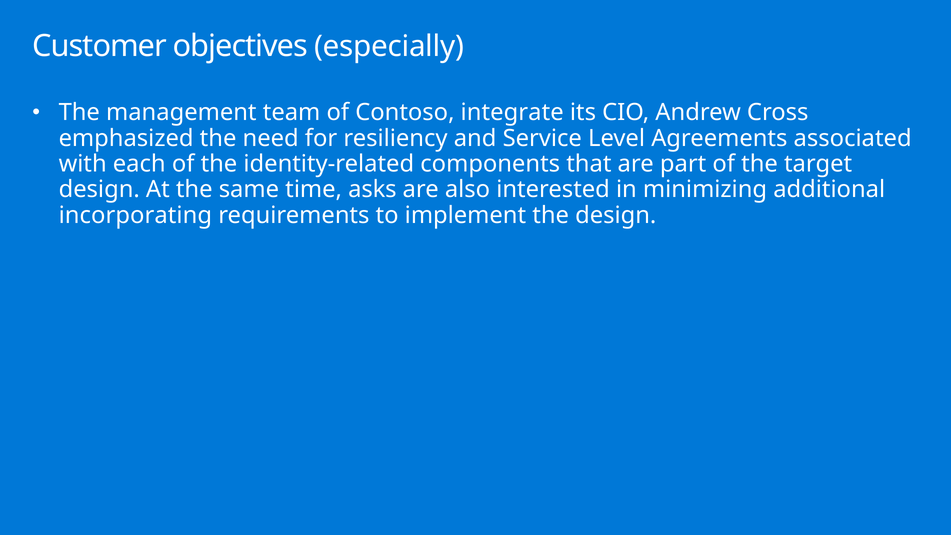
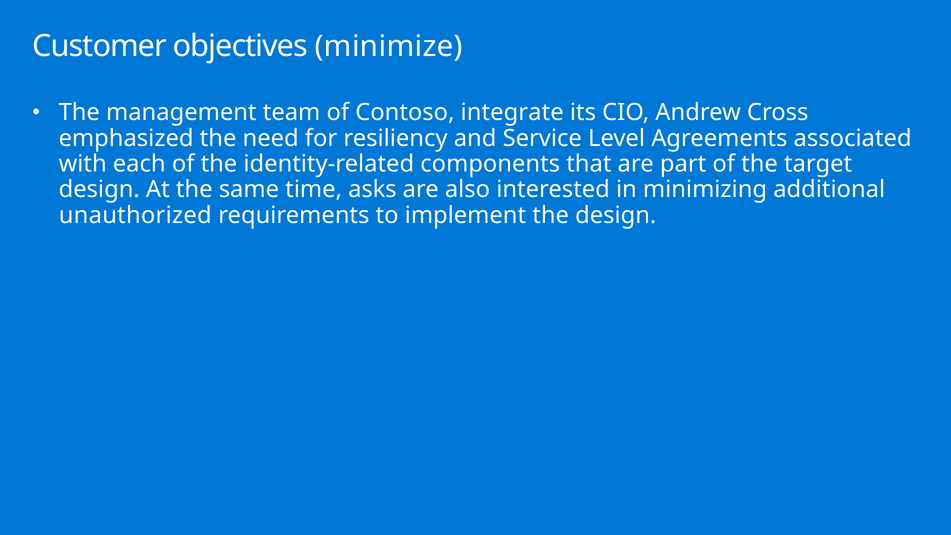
especially: especially -> minimize
incorporating: incorporating -> unauthorized
